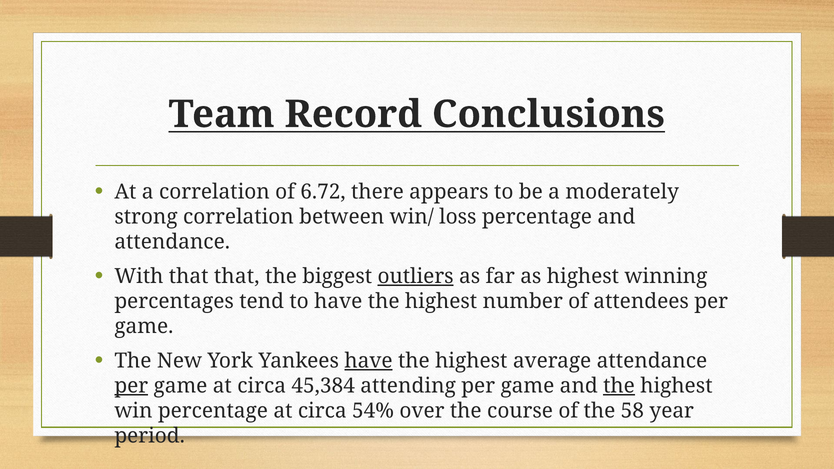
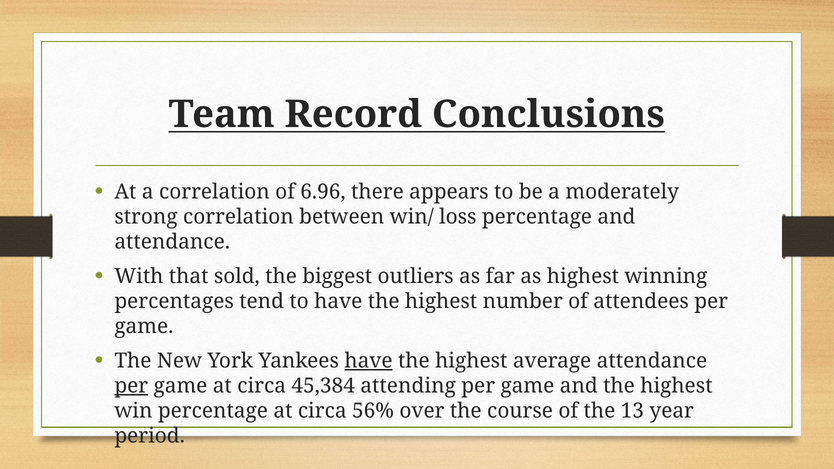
6.72: 6.72 -> 6.96
that that: that -> sold
outliers underline: present -> none
the at (619, 386) underline: present -> none
54%: 54% -> 56%
58: 58 -> 13
